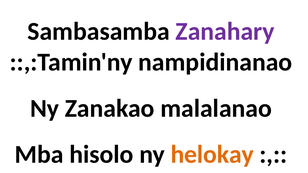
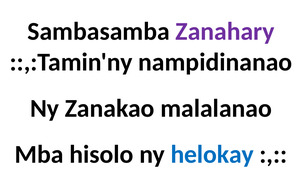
helokay colour: orange -> blue
